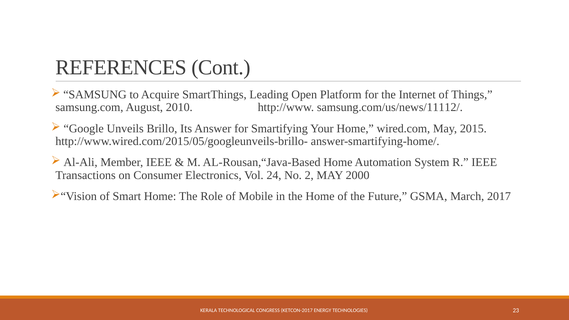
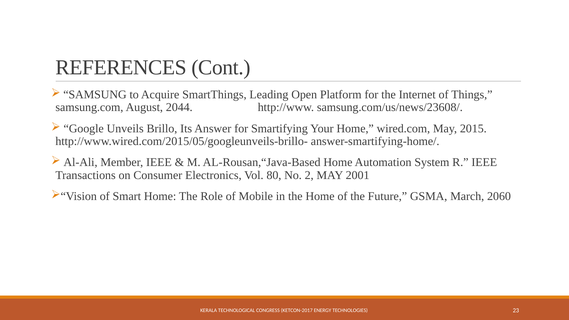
2010: 2010 -> 2044
samsung.com/us/news/11112/: samsung.com/us/news/11112/ -> samsung.com/us/news/23608/
24: 24 -> 80
2000: 2000 -> 2001
2017: 2017 -> 2060
